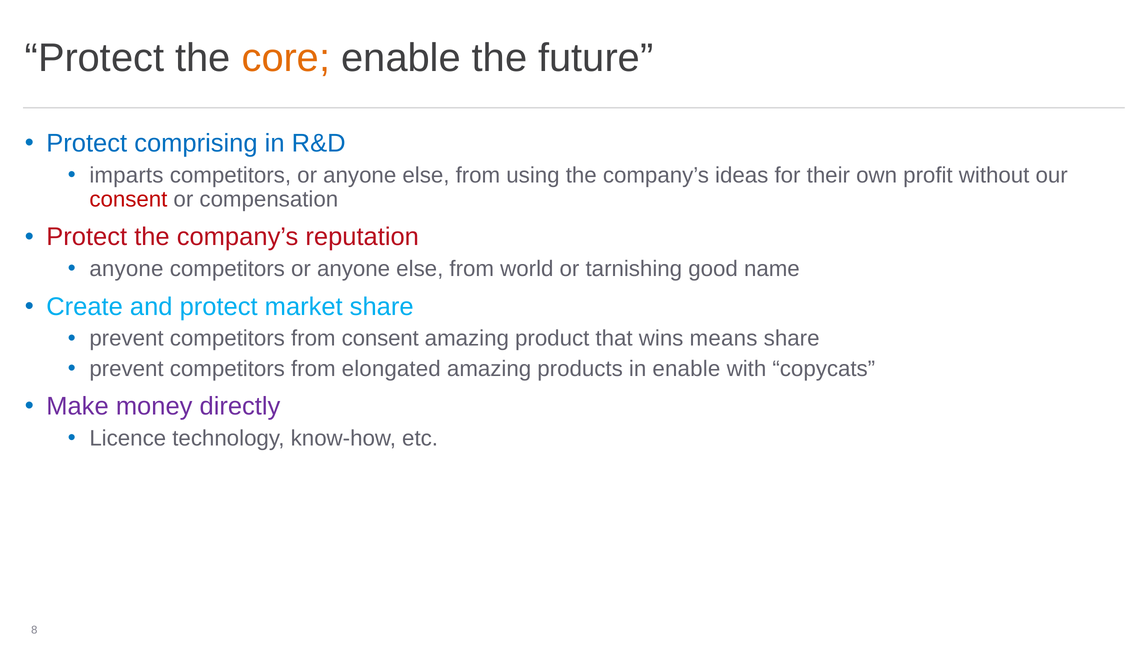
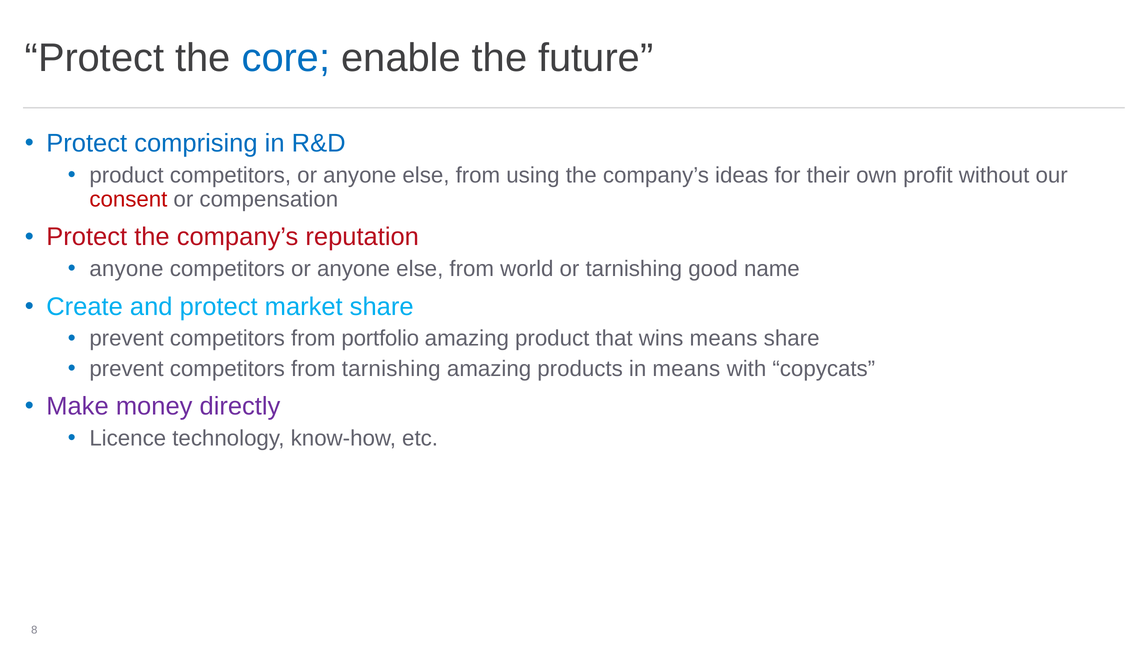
core colour: orange -> blue
imparts at (126, 175): imparts -> product
from consent: consent -> portfolio
from elongated: elongated -> tarnishing
in enable: enable -> means
